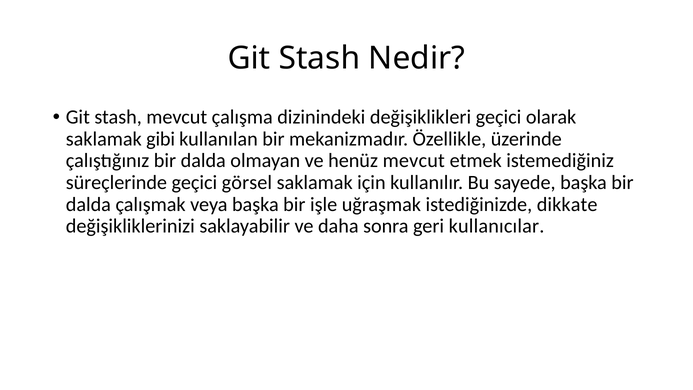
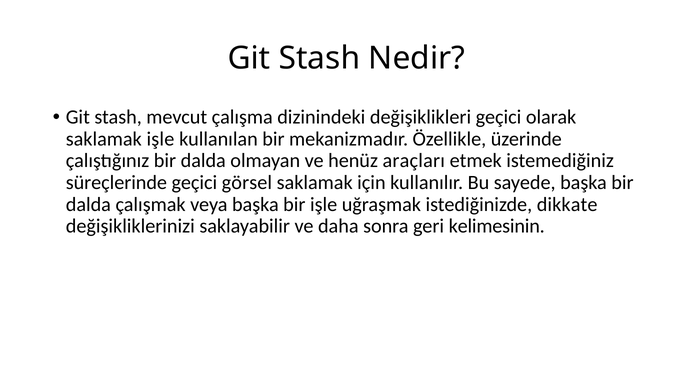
saklamak gibi: gibi -> işle
henüz mevcut: mevcut -> araçları
kullanıcılar: kullanıcılar -> kelimesinin
